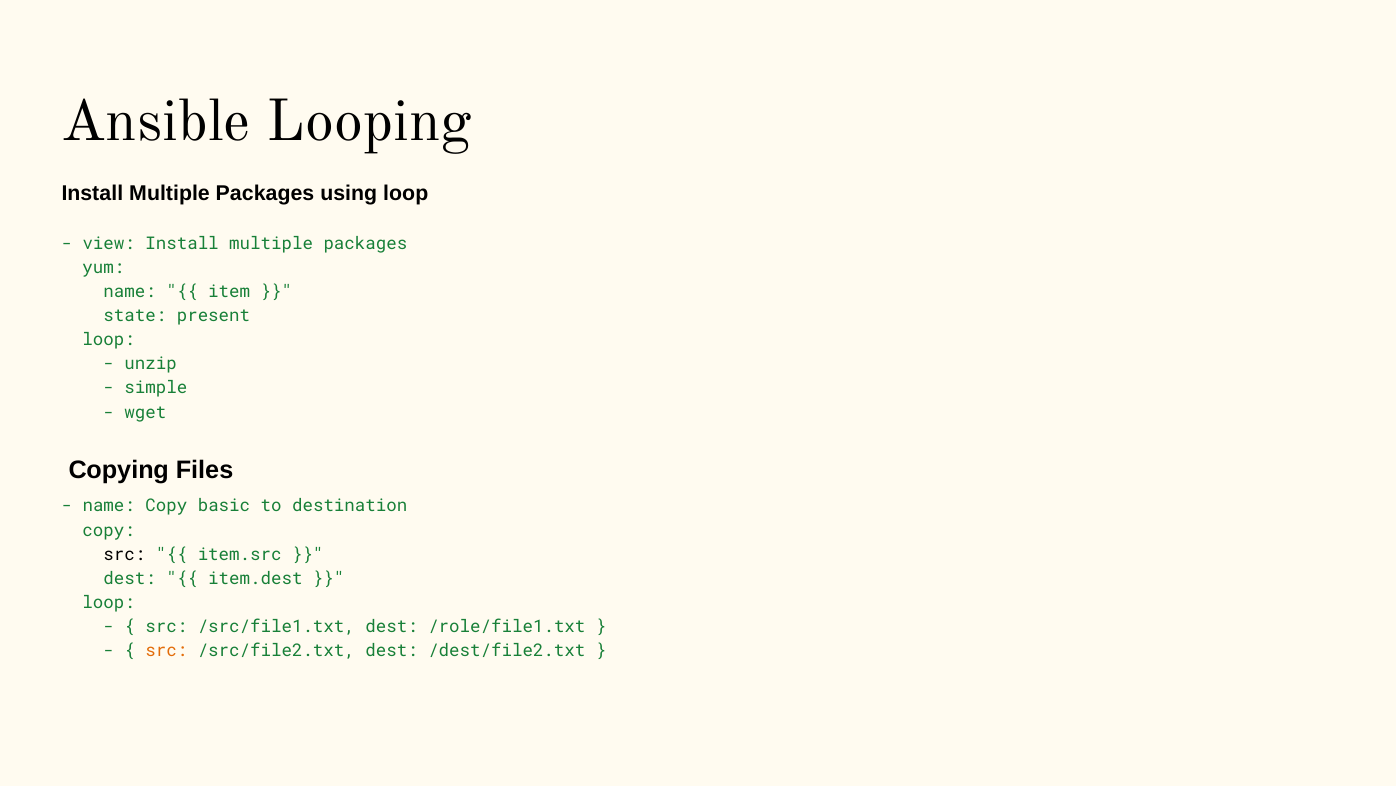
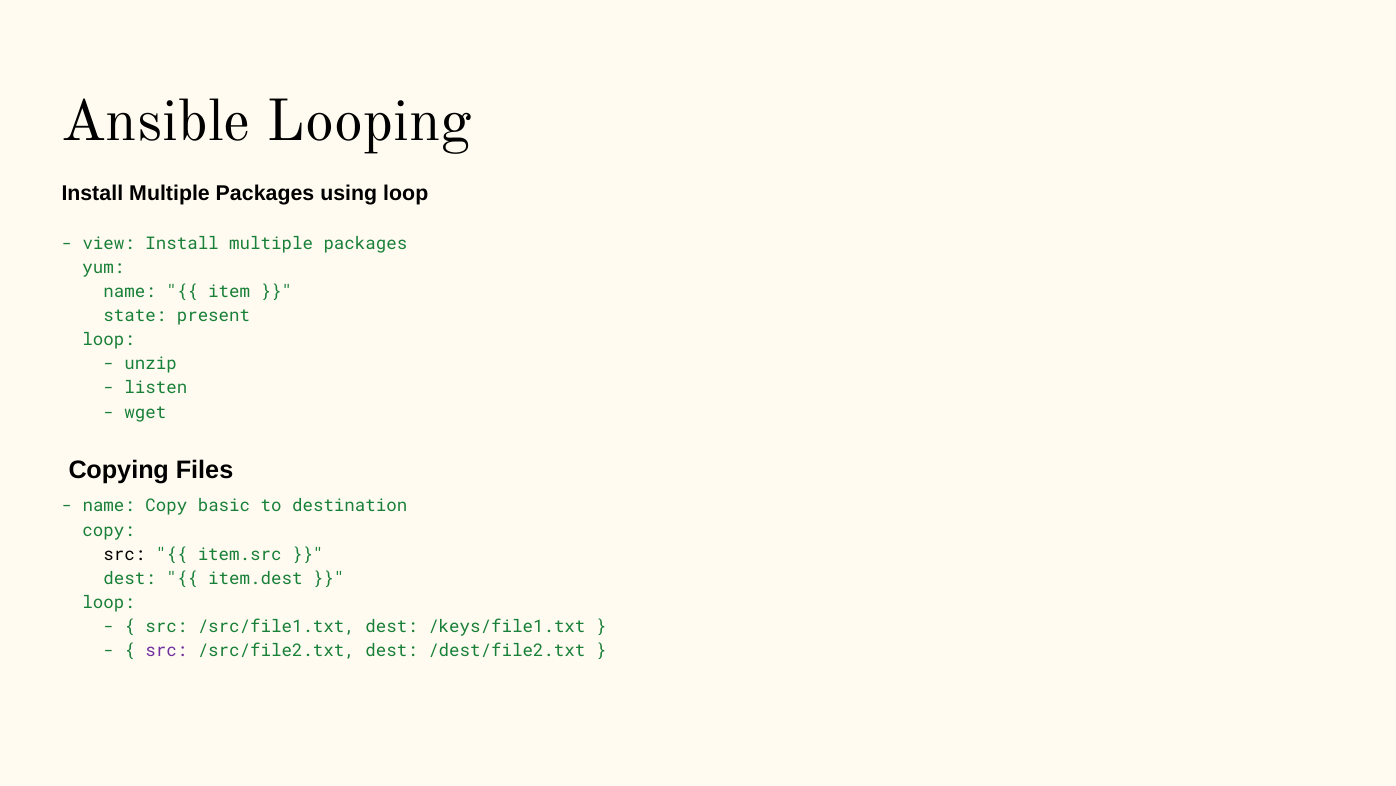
simple: simple -> listen
/role/file1.txt: /role/file1.txt -> /keys/file1.txt
src at (166, 651) colour: orange -> purple
